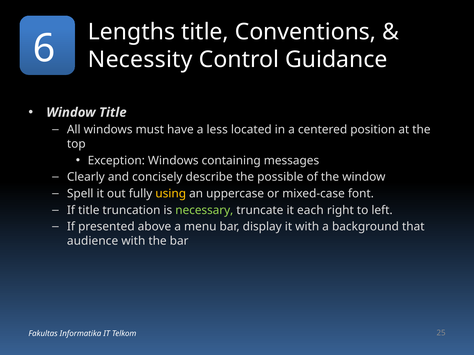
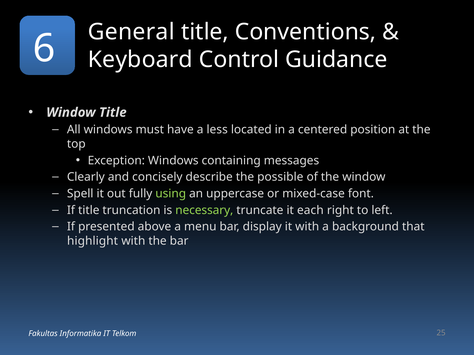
Lengths: Lengths -> General
Necessity: Necessity -> Keyboard
using colour: yellow -> light green
audience: audience -> highlight
